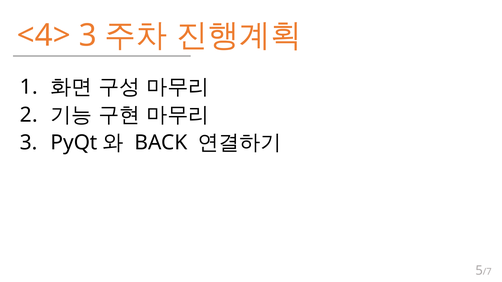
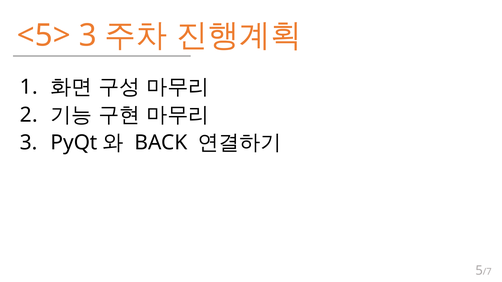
<4>: <4> -> <5>
